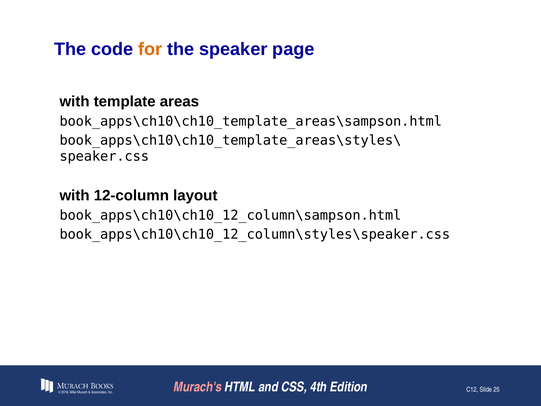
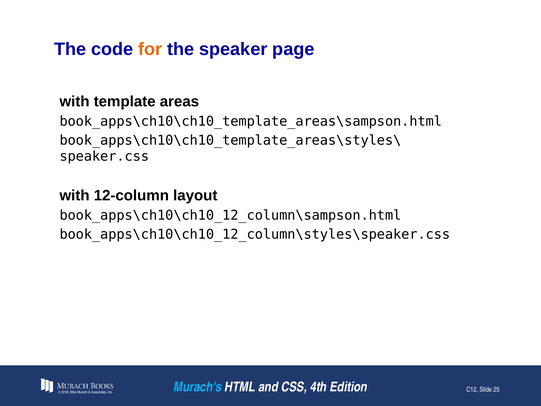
Murach's colour: pink -> light blue
